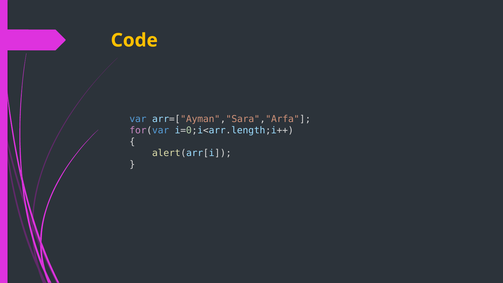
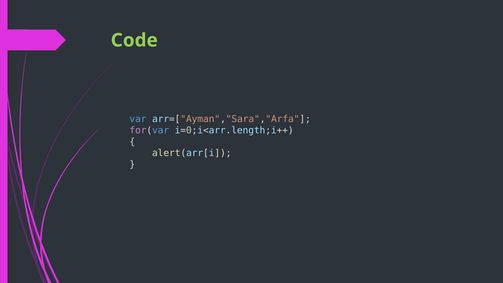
Code colour: yellow -> light green
